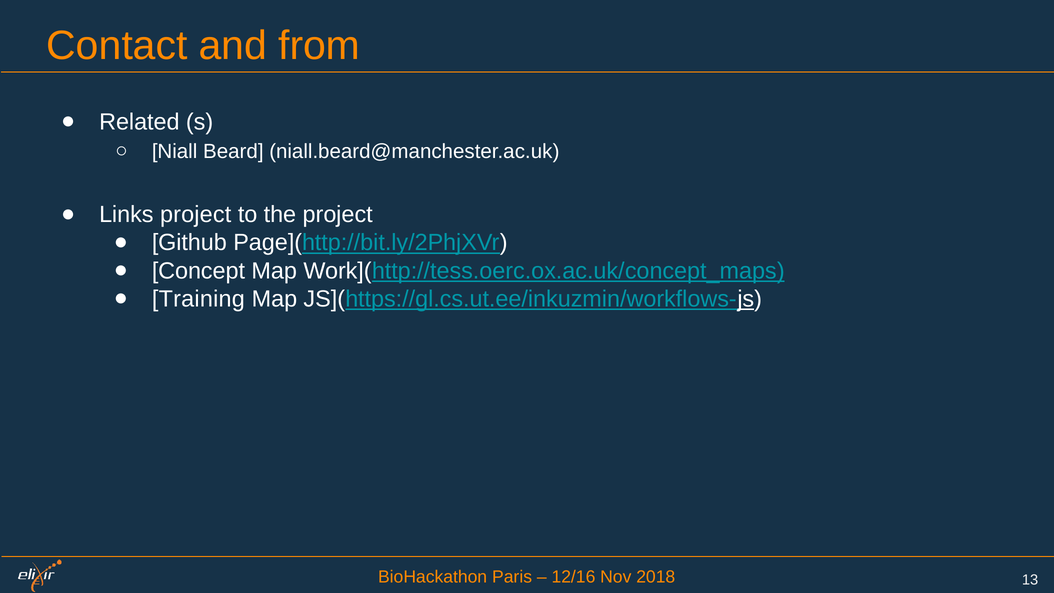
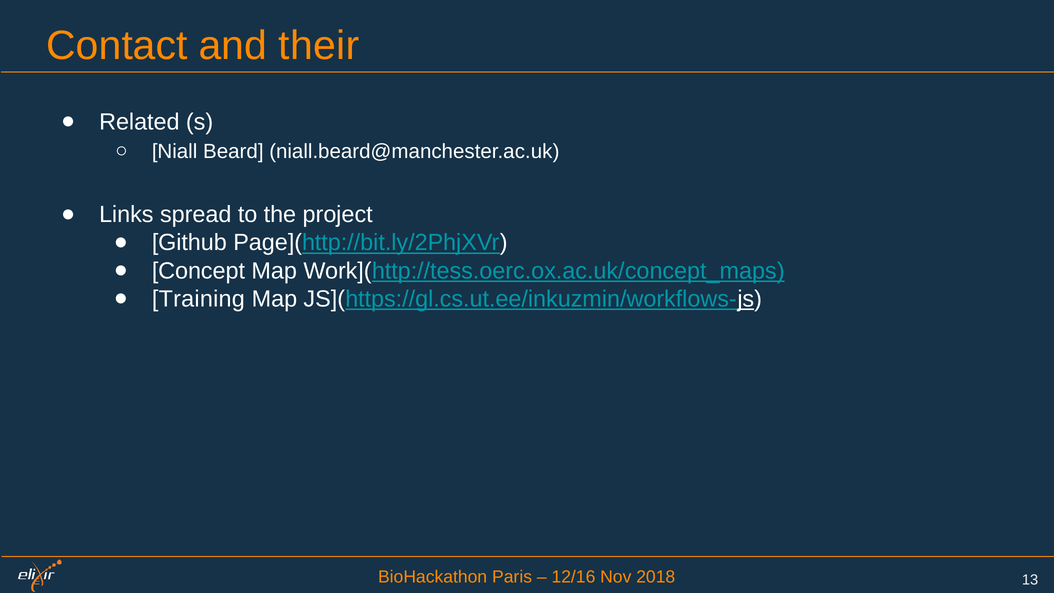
from: from -> their
Links project: project -> spread
